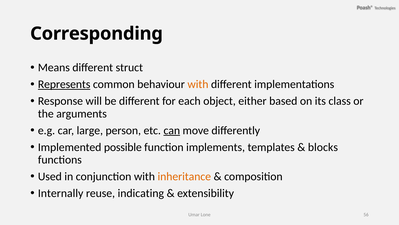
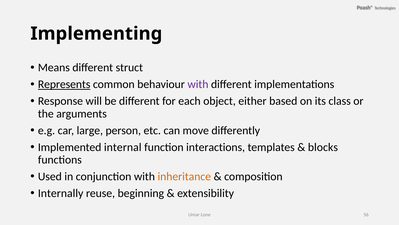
Corresponding: Corresponding -> Implementing
with at (198, 84) colour: orange -> purple
can underline: present -> none
possible: possible -> internal
implements: implements -> interactions
indicating: indicating -> beginning
